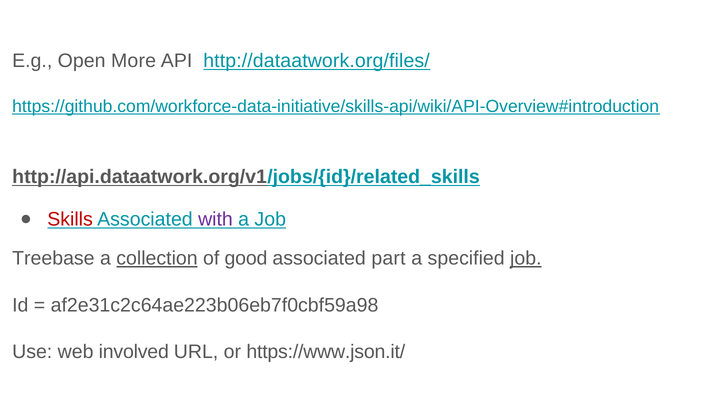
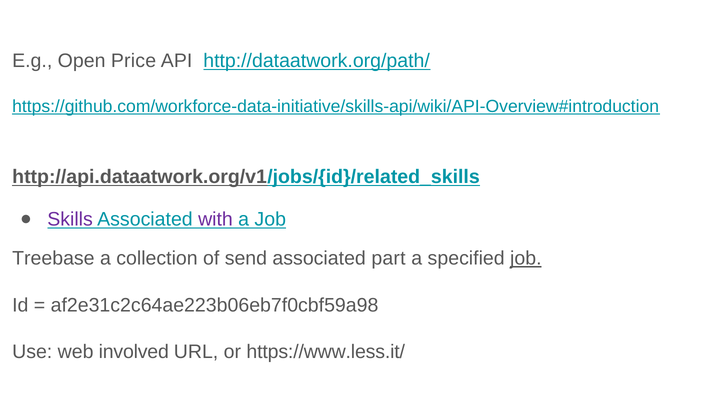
More: More -> Price
http://dataatwork.org/files/: http://dataatwork.org/files/ -> http://dataatwork.org/path/
Skills colour: red -> purple
collection underline: present -> none
good: good -> send
https://www.json.it/: https://www.json.it/ -> https://www.less.it/
